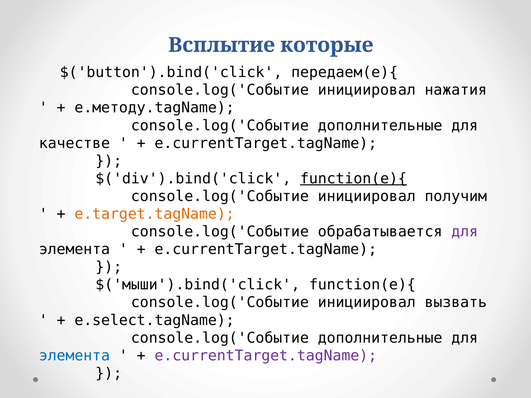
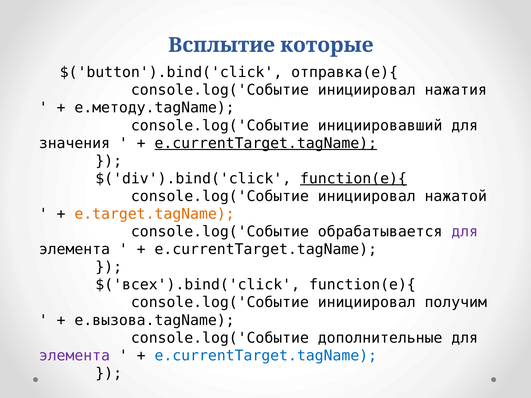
передаем(e){: передаем(e){ -> отправка(e){
дополнительные at (380, 126): дополнительные -> инициировавший
качестве: качестве -> значения
e.currentTarget.tagName at (266, 143) underline: none -> present
получим: получим -> нажатой
$('мыши').bind('click: $('мыши').bind('click -> $('всех').bind('click
вызвать: вызвать -> получим
e.select.tagName: e.select.tagName -> e.вызова.tagName
элемента at (74, 356) colour: blue -> purple
e.currentTarget.tagName at (266, 356) colour: purple -> blue
